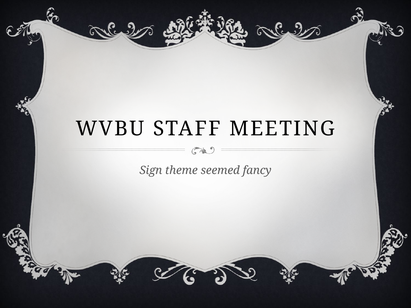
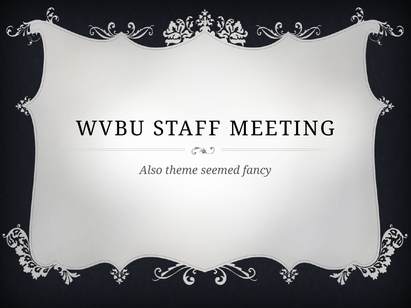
Sign: Sign -> Also
